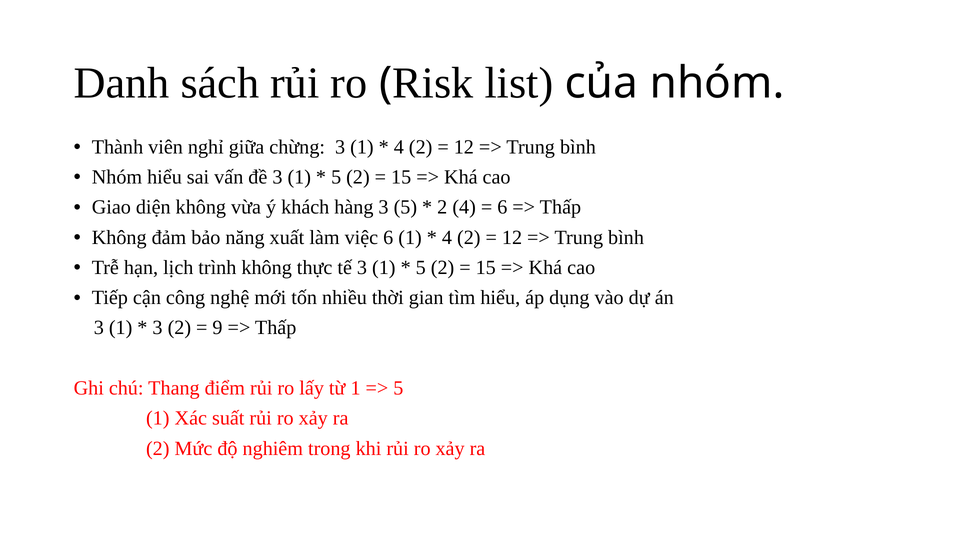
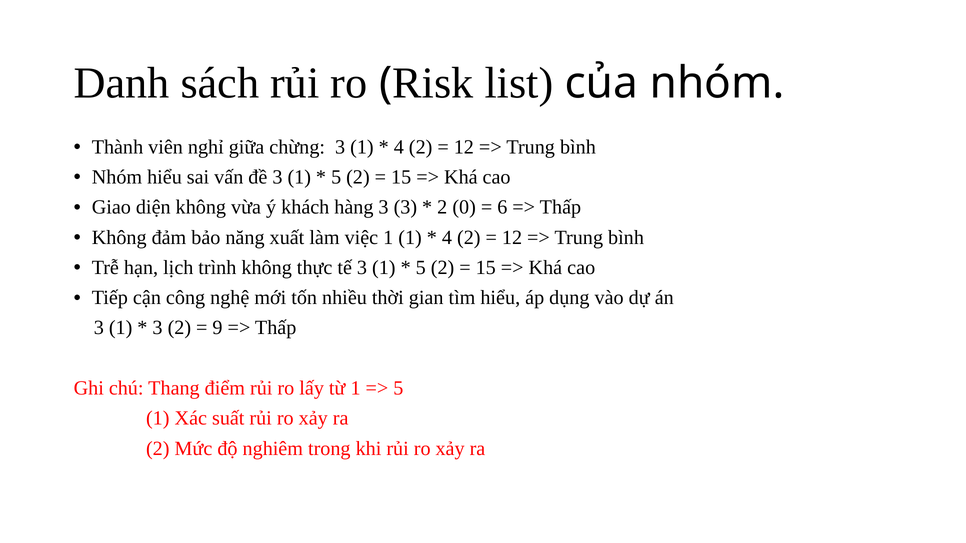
3 5: 5 -> 3
2 4: 4 -> 0
việc 6: 6 -> 1
